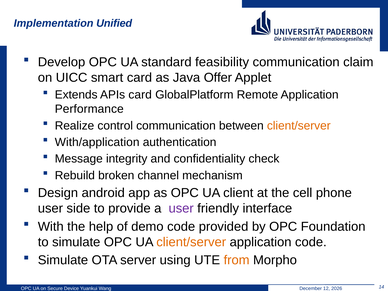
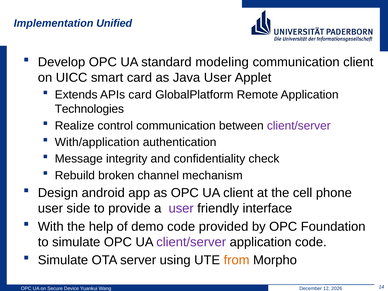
feasibility: feasibility -> modeling
communication claim: claim -> client
Java Offer: Offer -> User
Performance: Performance -> Technologies
client/server at (299, 126) colour: orange -> purple
client/server at (191, 242) colour: orange -> purple
